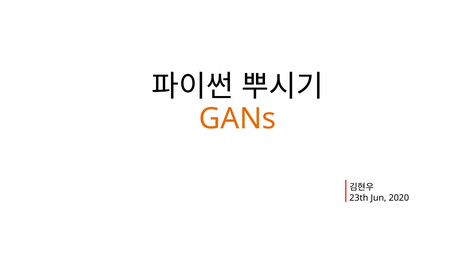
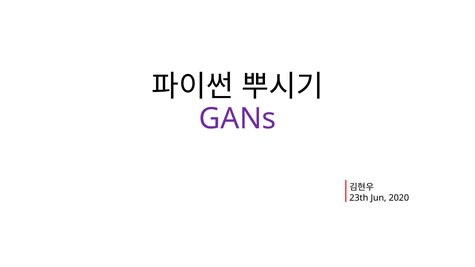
GANs colour: orange -> purple
